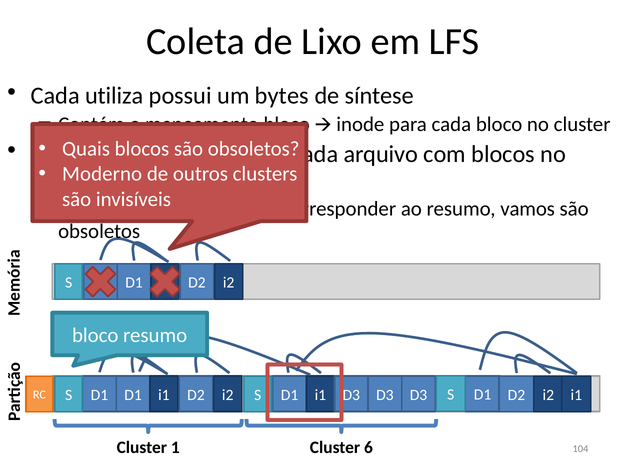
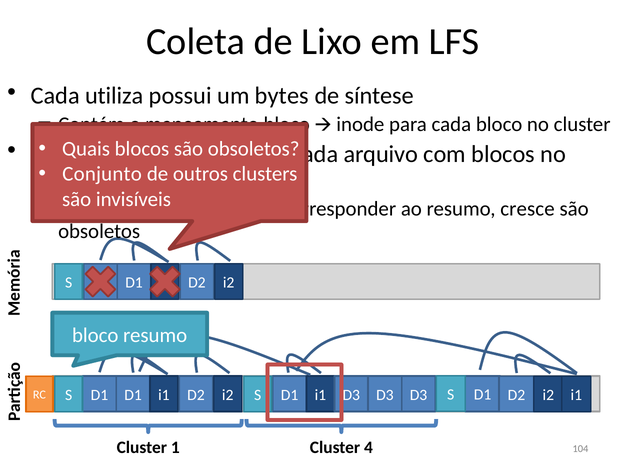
Moderno: Moderno -> Conjunto
vamos: vamos -> cresce
6: 6 -> 4
